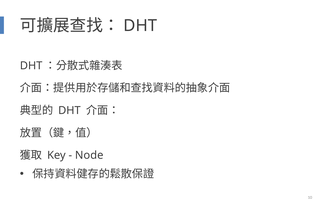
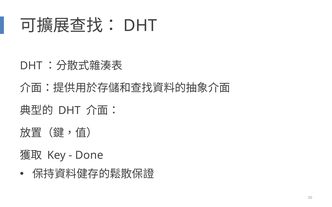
Node: Node -> Done
